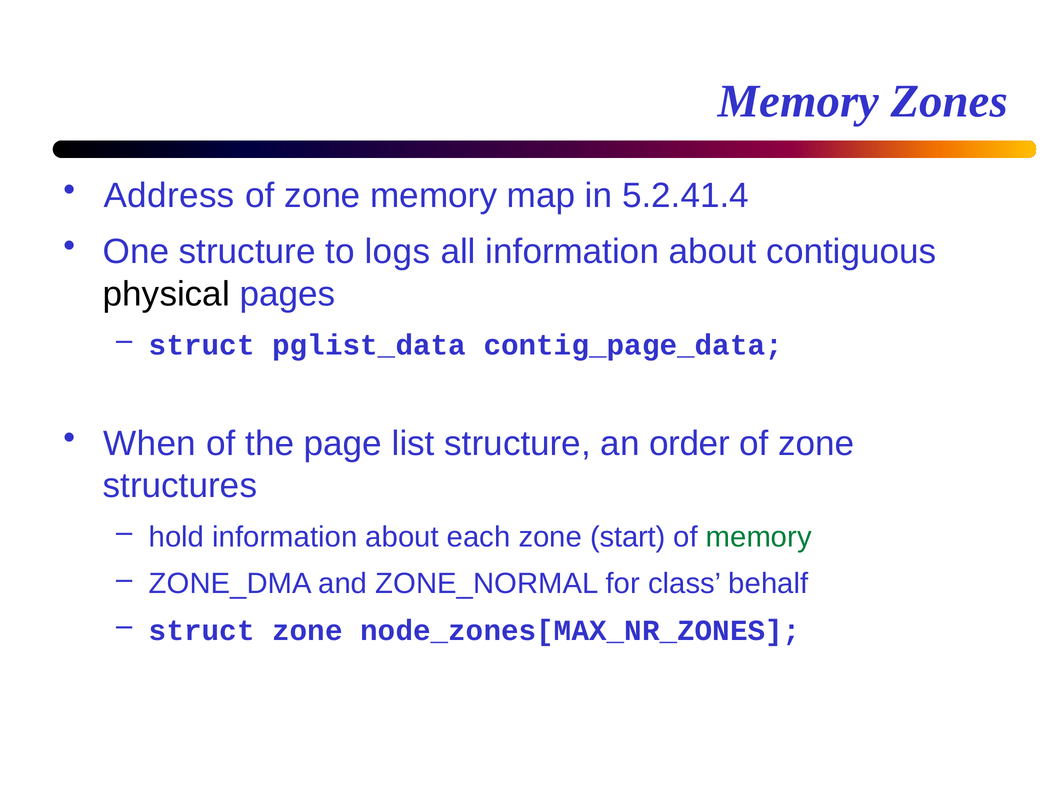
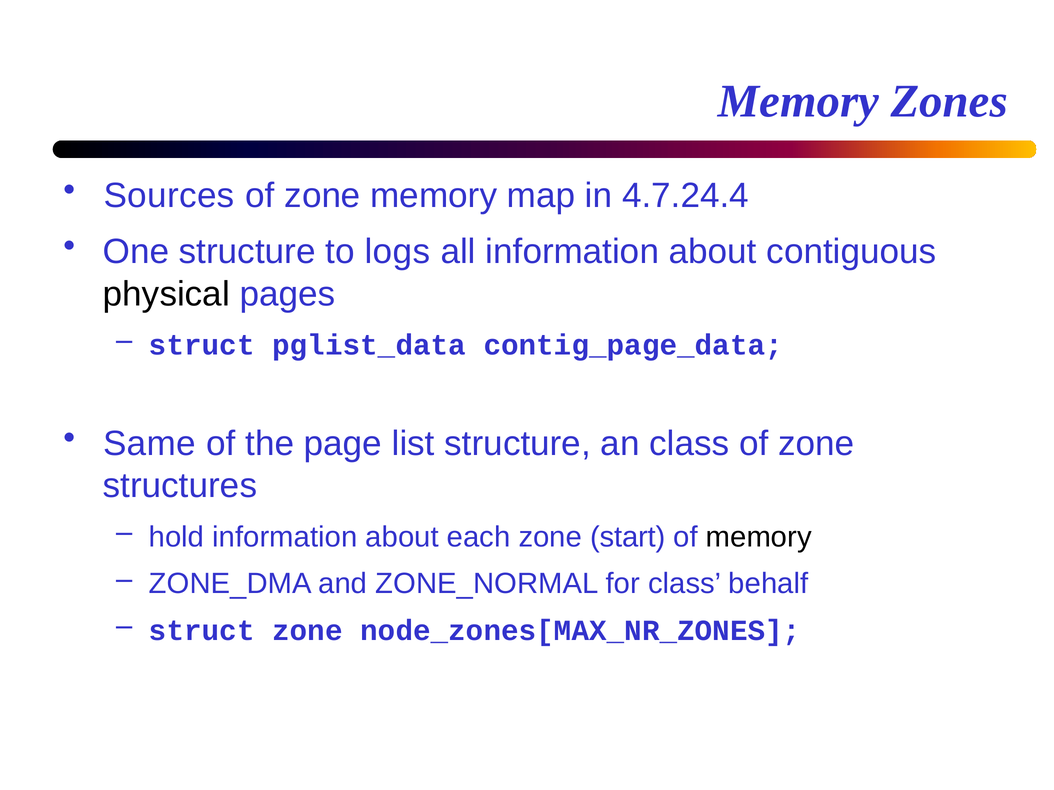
Address: Address -> Sources
5.2.41.4: 5.2.41.4 -> 4.7.24.4
When: When -> Same
an order: order -> class
memory at (759, 537) colour: green -> black
